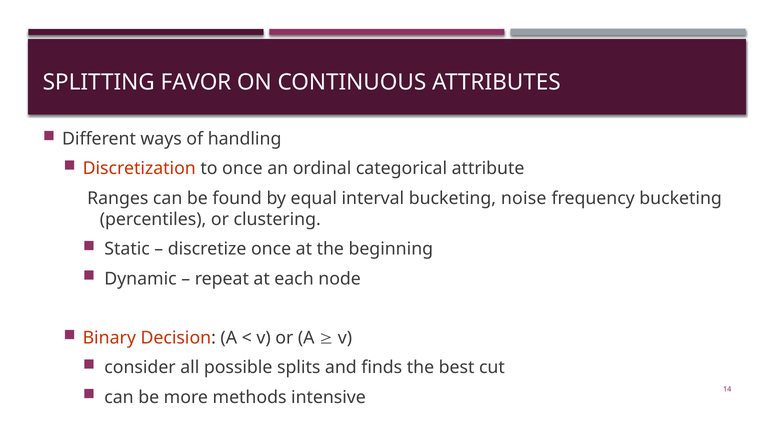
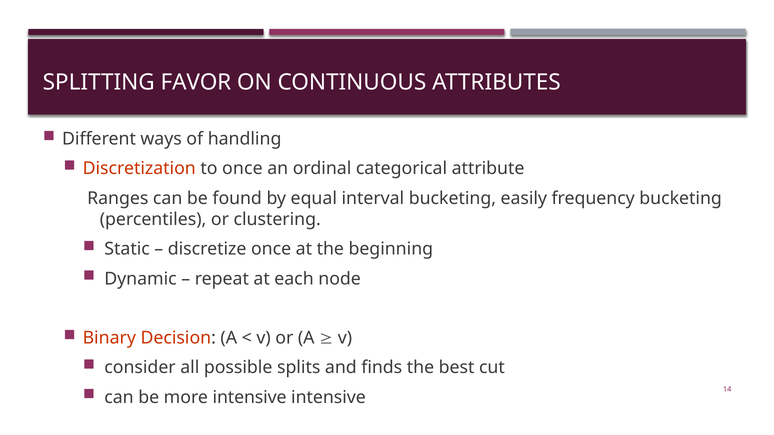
noise: noise -> easily
more methods: methods -> intensive
